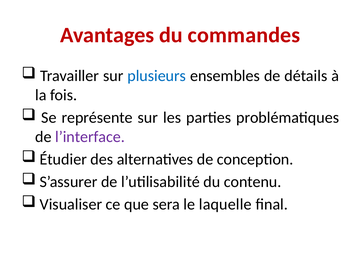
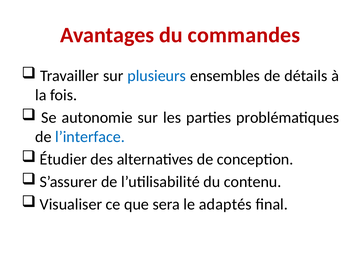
représente: représente -> autonomie
l’interface colour: purple -> blue
laquelle: laquelle -> adaptés
